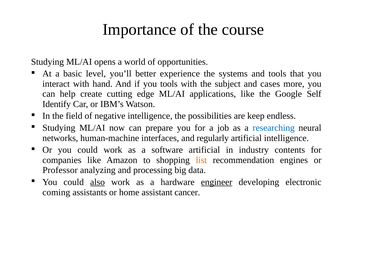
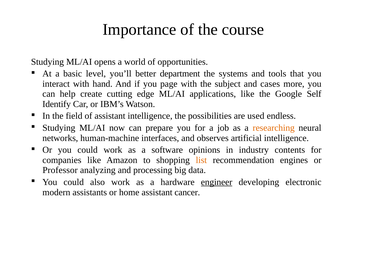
experience: experience -> department
you tools: tools -> page
of negative: negative -> assistant
keep: keep -> used
researching colour: blue -> orange
regularly: regularly -> observes
software artificial: artificial -> opinions
also underline: present -> none
coming: coming -> modern
